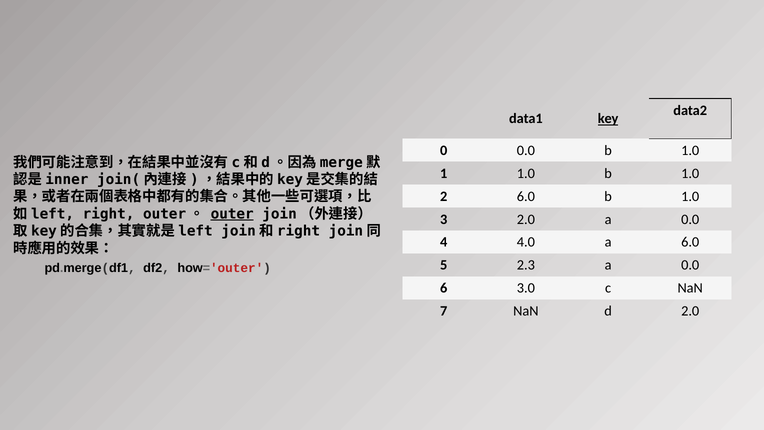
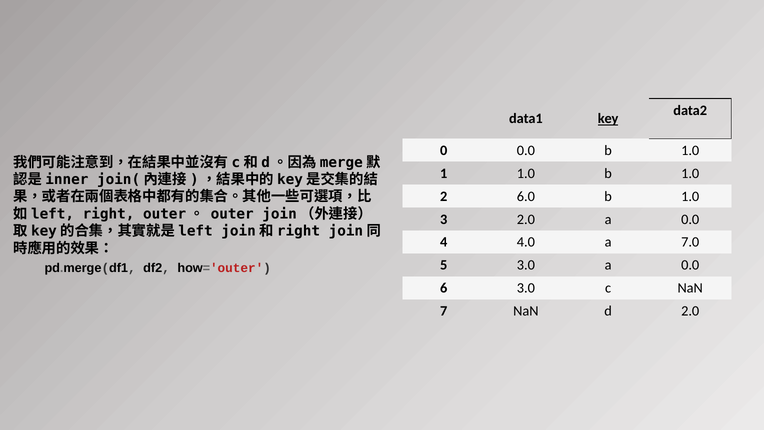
outer underline: present -> none
a 6.0: 6.0 -> 7.0
5 2.3: 2.3 -> 3.0
